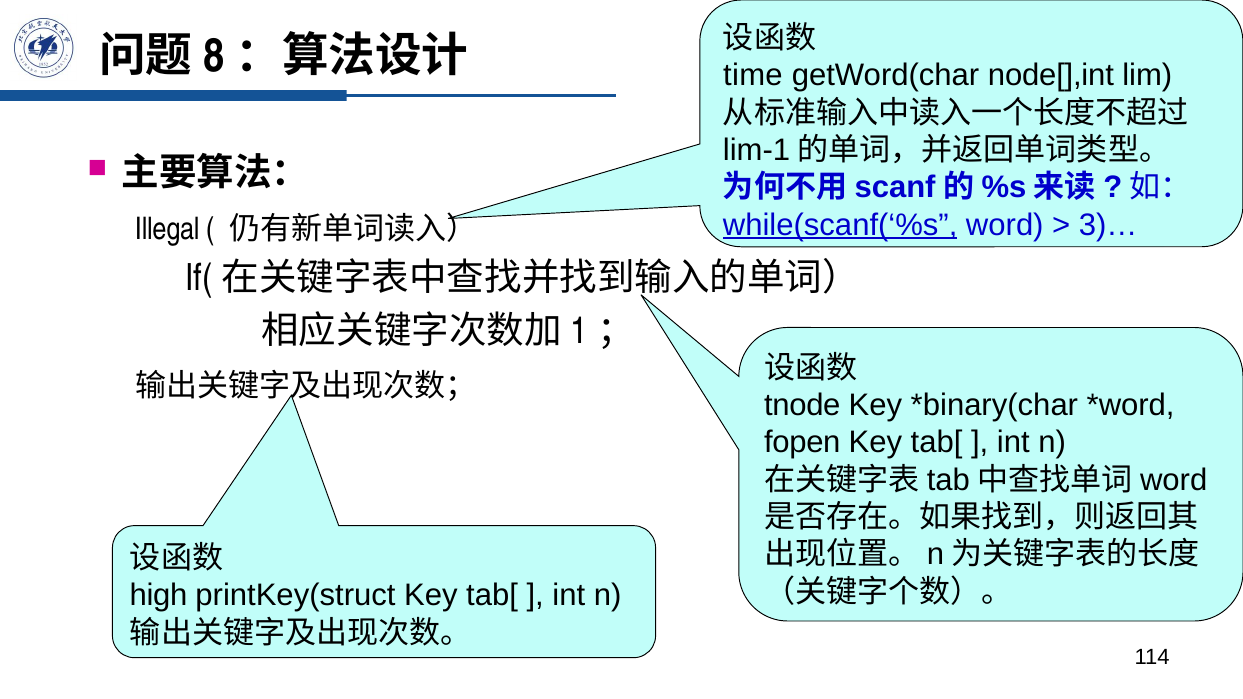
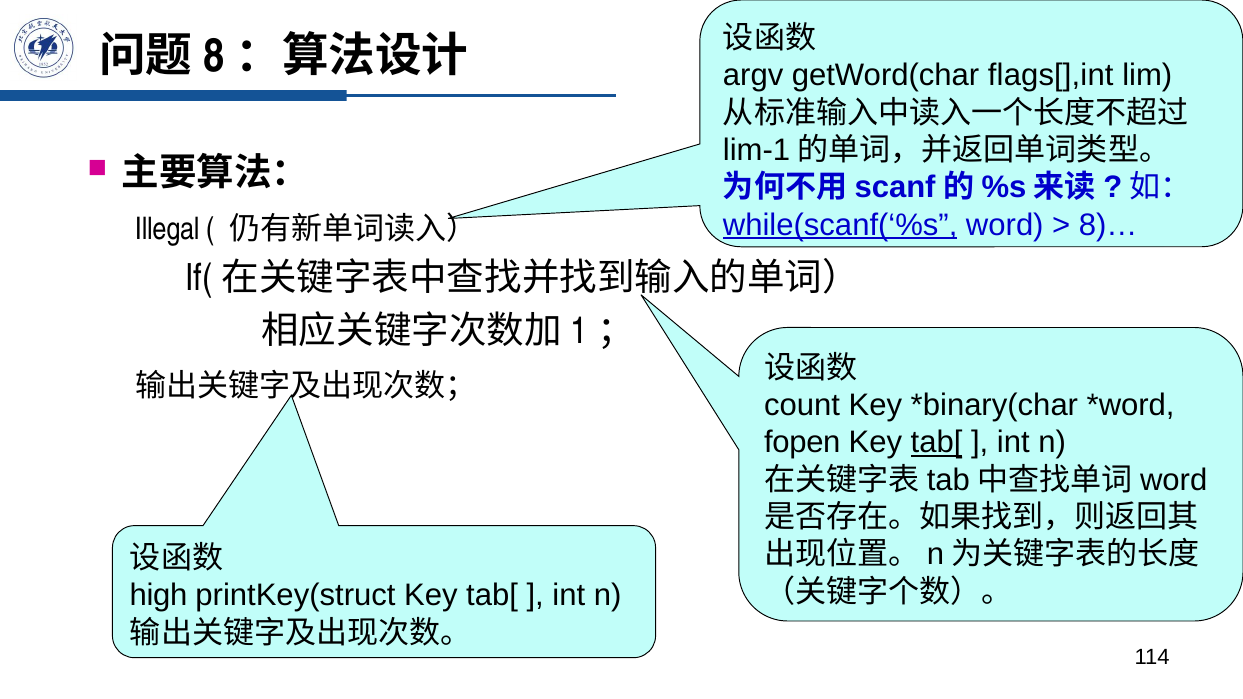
time: time -> argv
node[],int: node[],int -> flags[],int
3)…: 3)… -> 8)…
tnode: tnode -> count
tab[ at (937, 442) underline: none -> present
